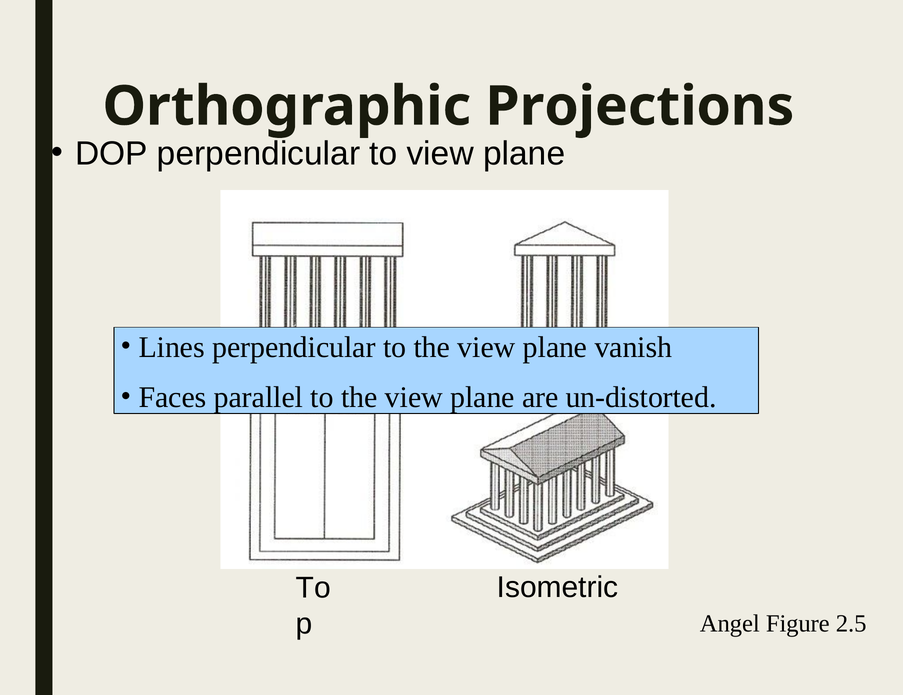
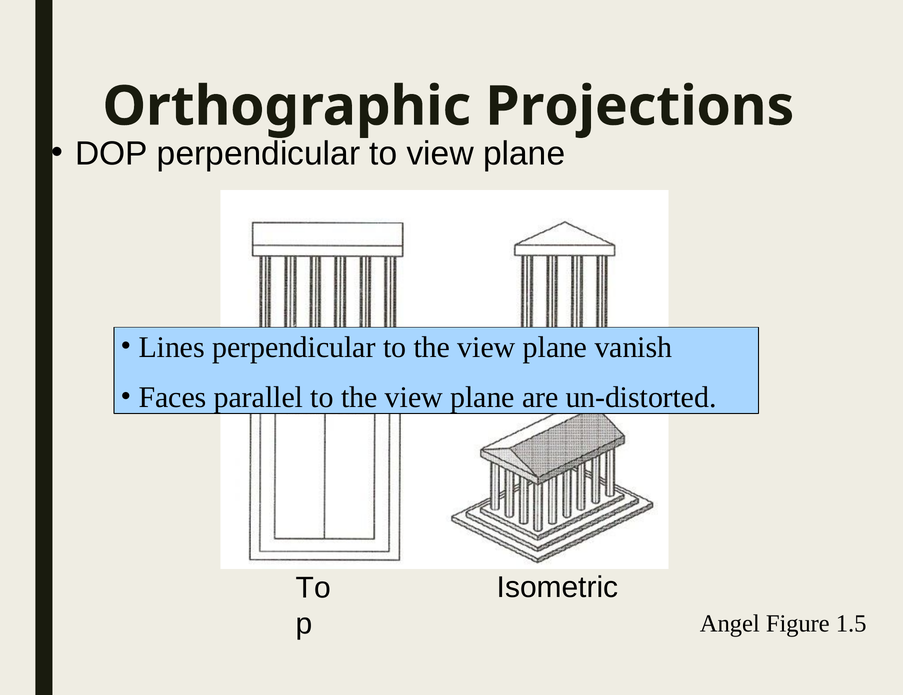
2.5: 2.5 -> 1.5
